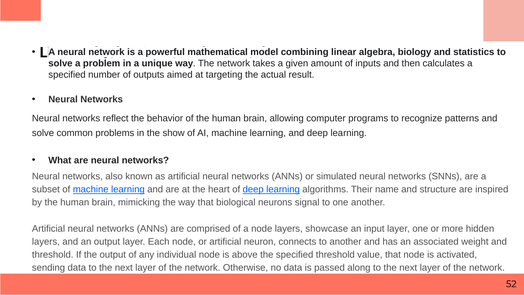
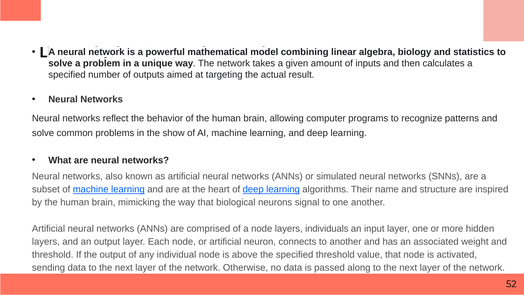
showcase: showcase -> individuals
